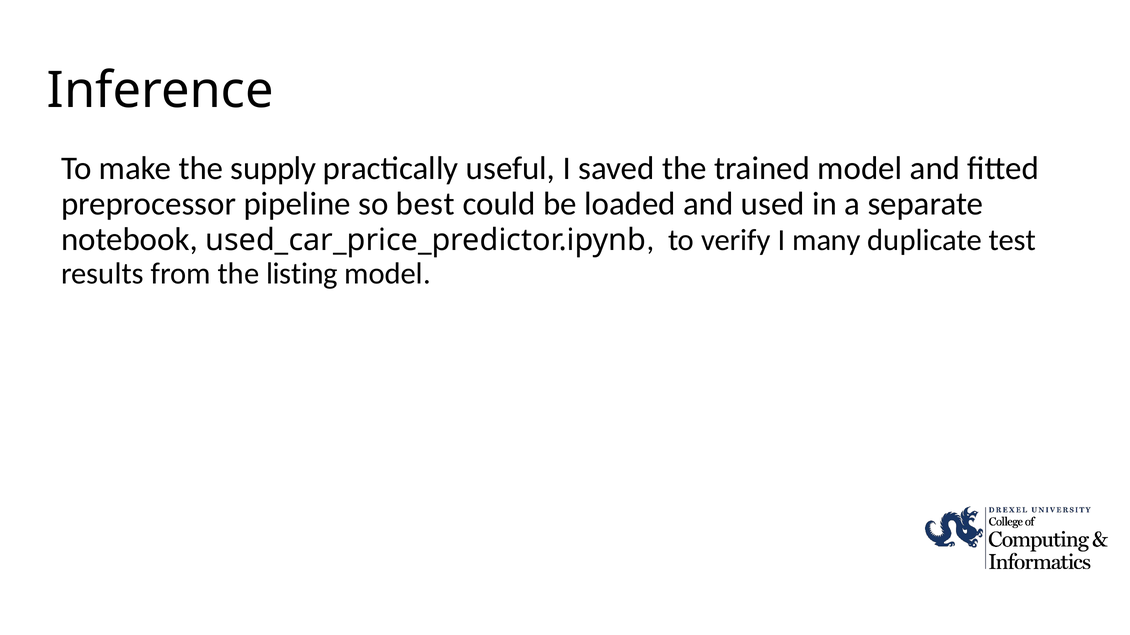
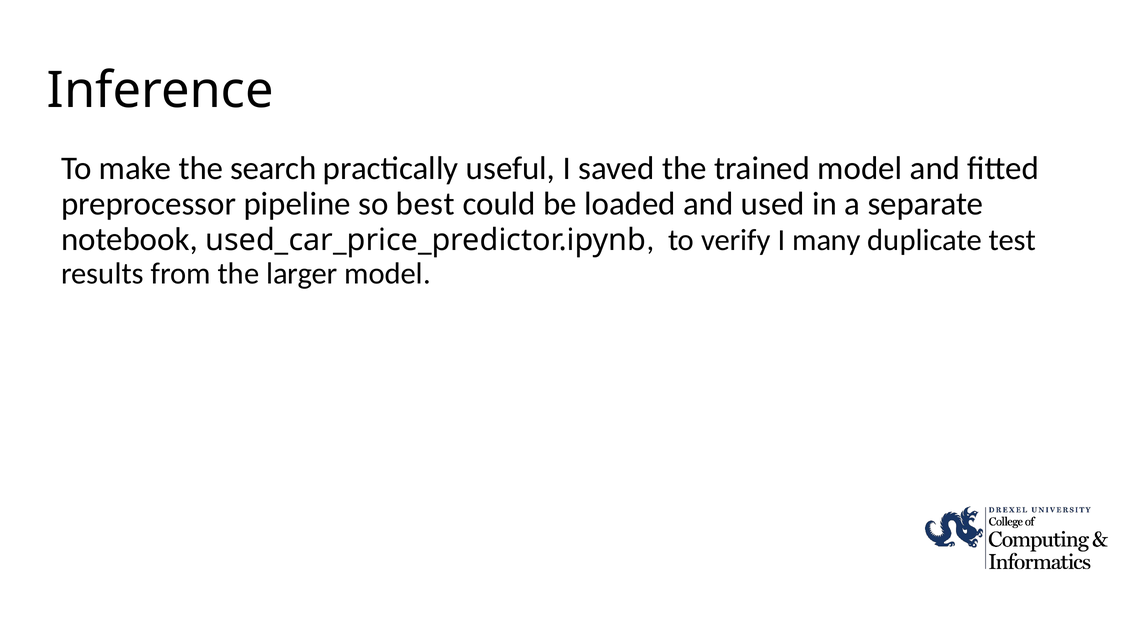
supply: supply -> search
listing: listing -> larger
